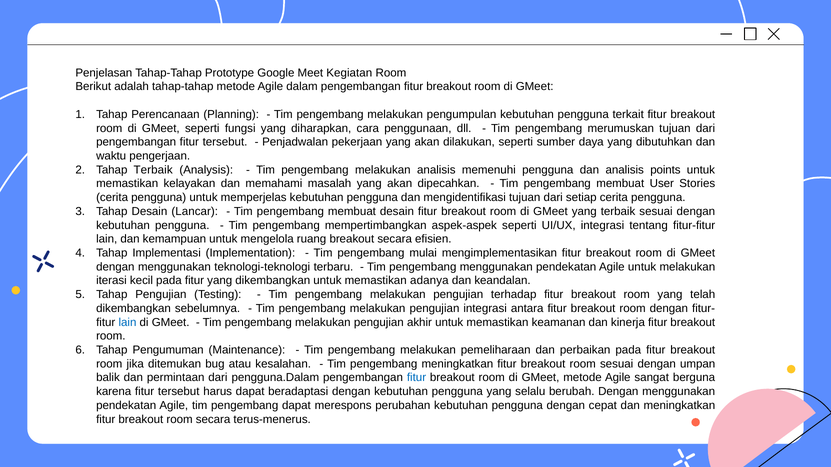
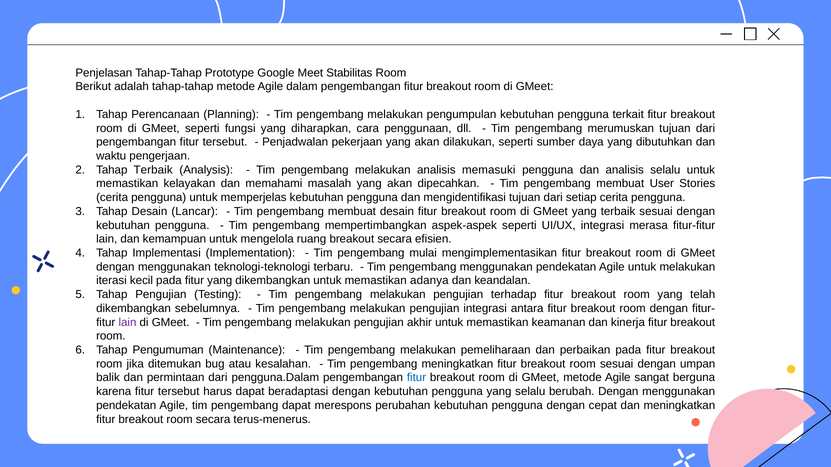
Kegiatan: Kegiatan -> Stabilitas
memenuhi: memenuhi -> memasuki
analisis points: points -> selalu
tentang: tentang -> merasa
lain at (127, 323) colour: blue -> purple
